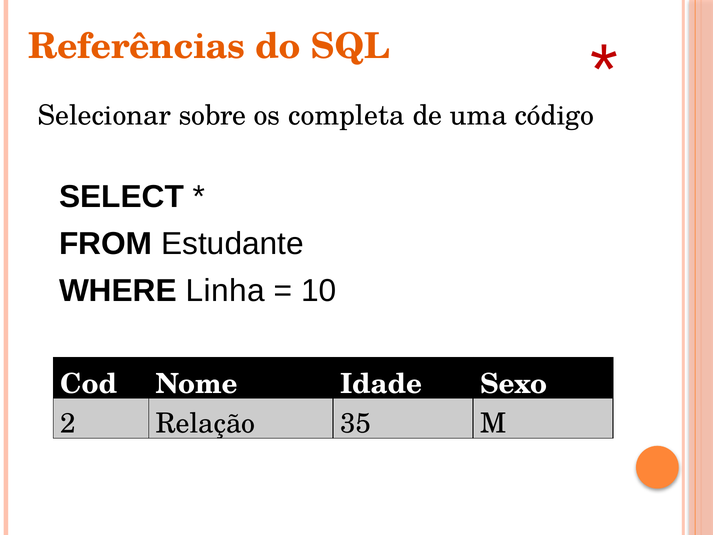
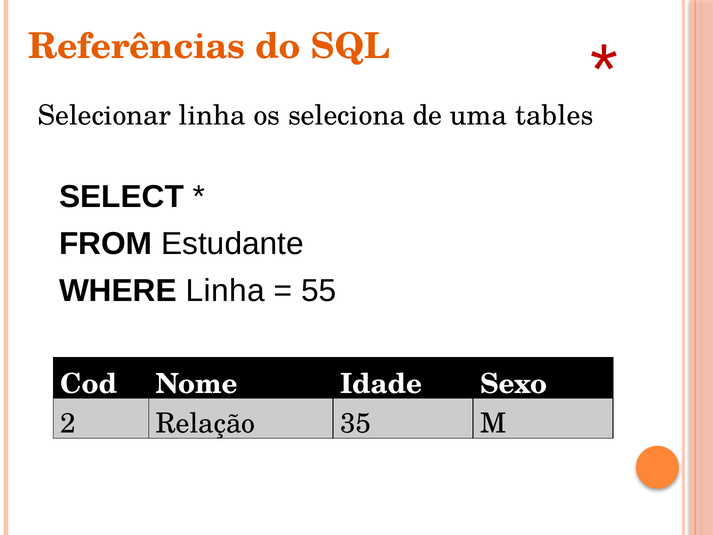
Selecionar sobre: sobre -> linha
completa: completa -> seleciona
código: código -> tables
10: 10 -> 55
